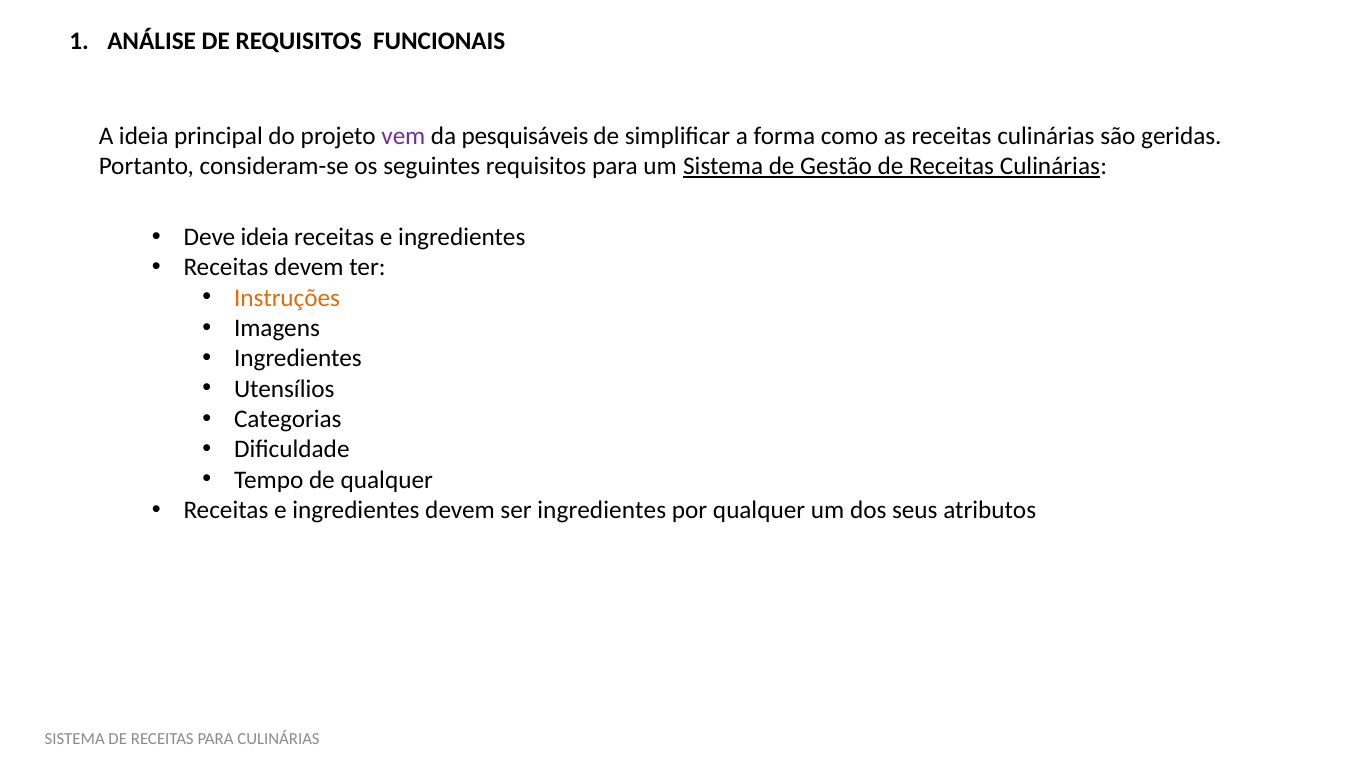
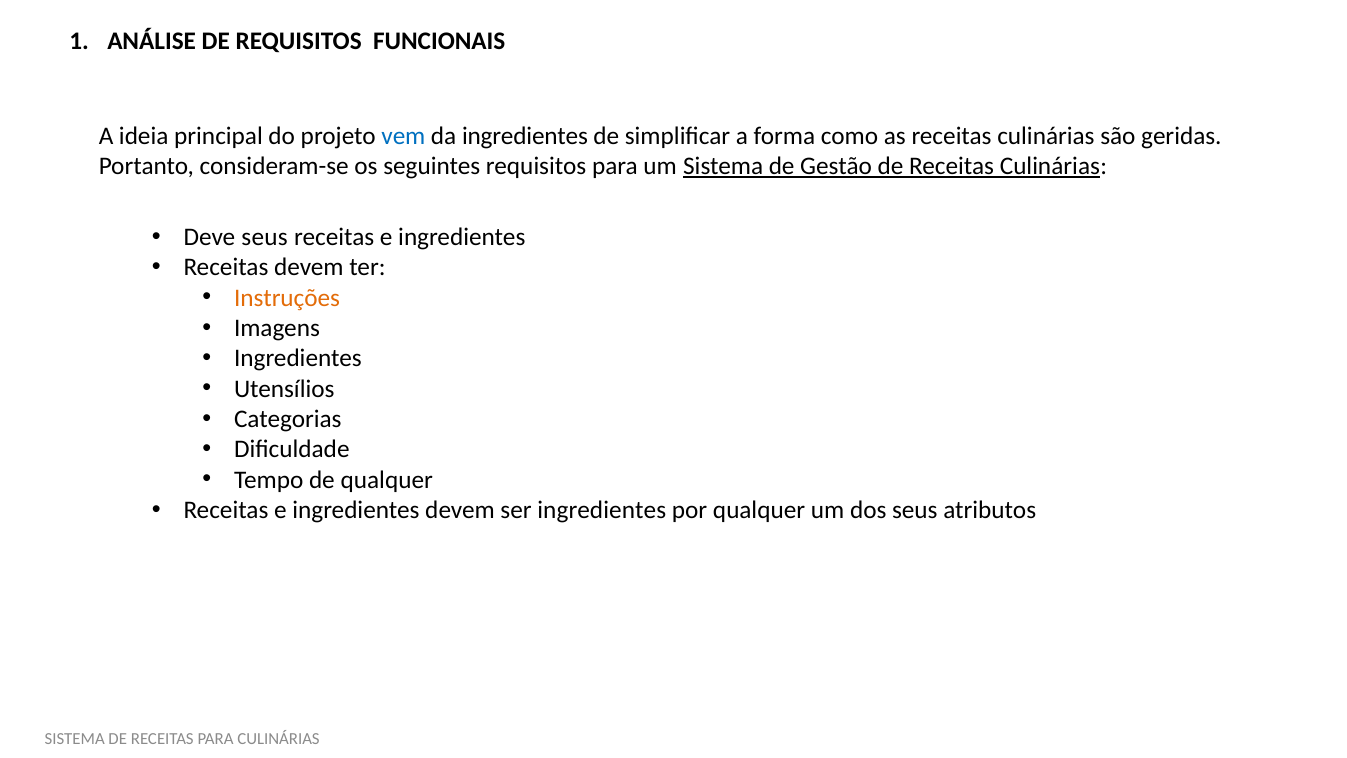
vem colour: purple -> blue
da pesquisáveis: pesquisáveis -> ingredientes
Deve ideia: ideia -> seus
